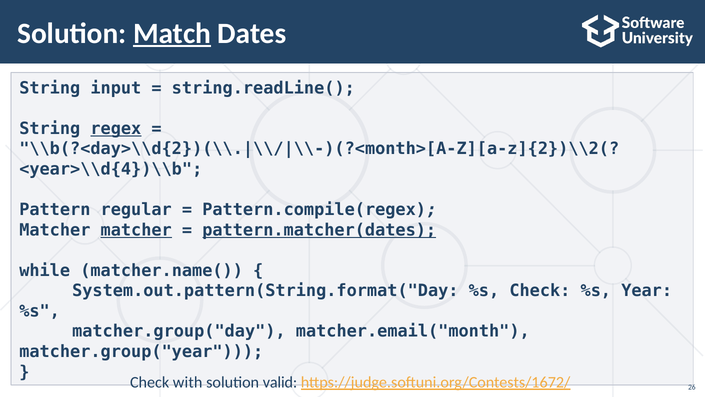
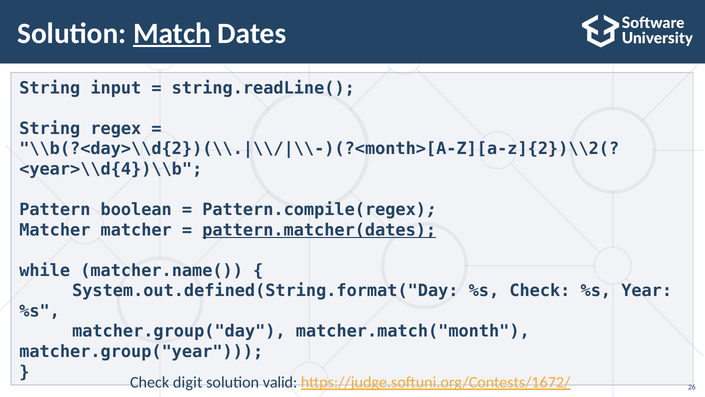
regex underline: present -> none
regular: regular -> boolean
matcher at (136, 230) underline: present -> none
System.out.pattern(String.format("Day: System.out.pattern(String.format("Day -> System.out.defined(String.format("Day
matcher.email("month: matcher.email("month -> matcher.match("month
with: with -> digit
